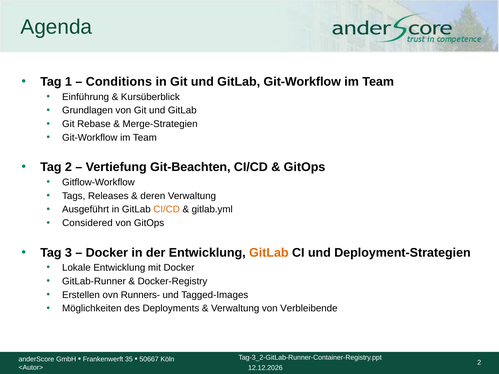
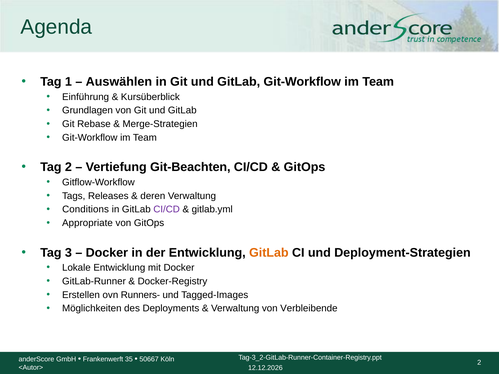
Conditions: Conditions -> Auswählen
Ausgeführt: Ausgeführt -> Conditions
CI/CD at (167, 210) colour: orange -> purple
Considered: Considered -> Appropriate
